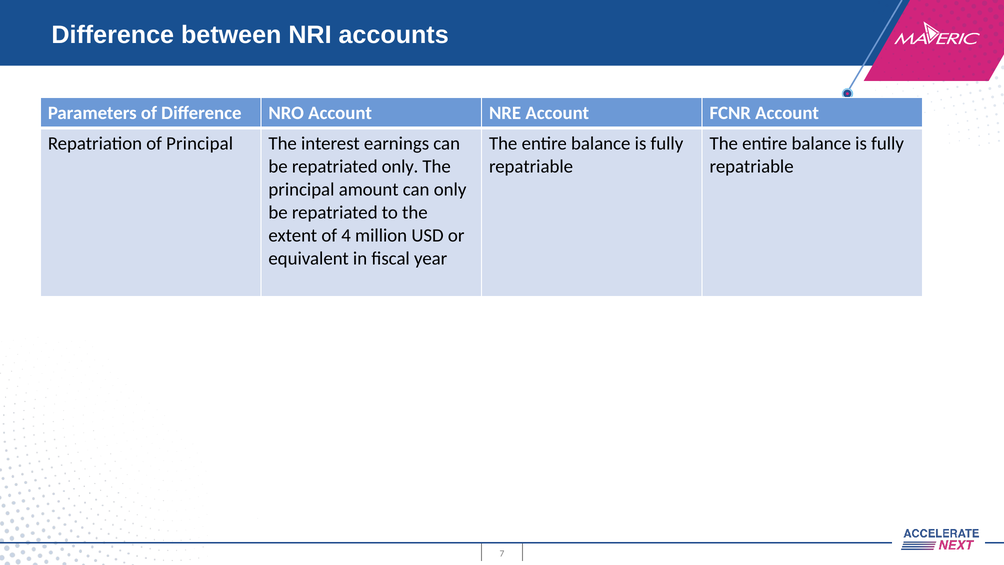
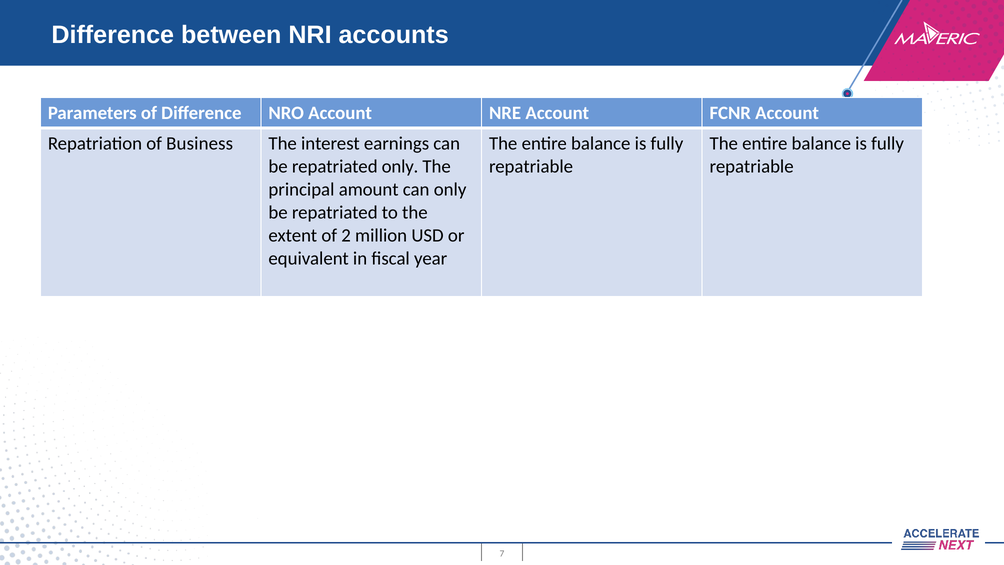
of Principal: Principal -> Business
4: 4 -> 2
